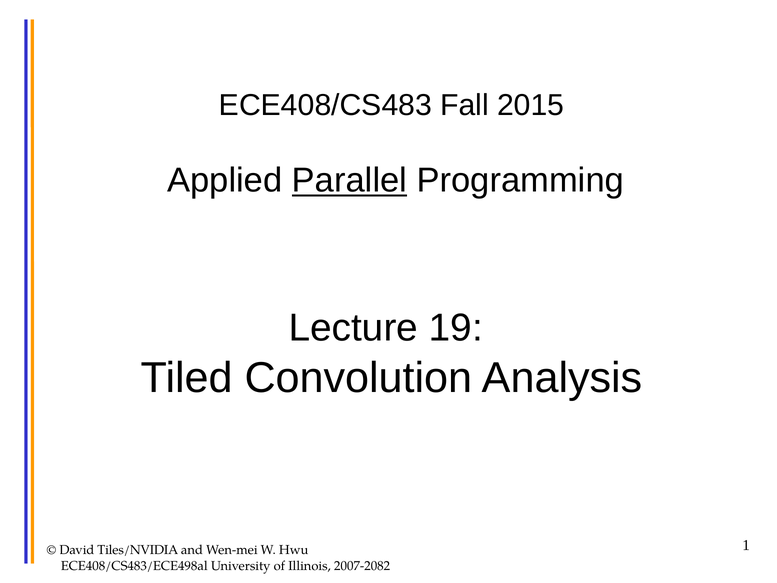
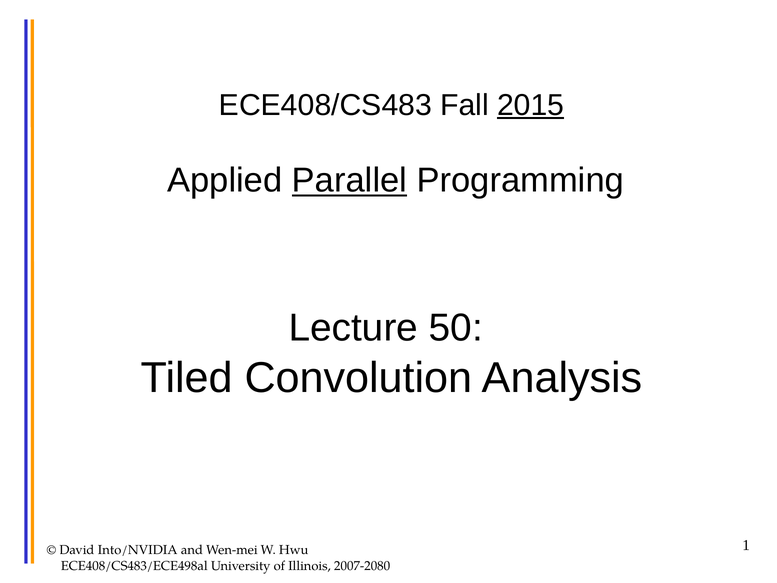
2015 underline: none -> present
19: 19 -> 50
Tiles/NVIDIA: Tiles/NVIDIA -> Into/NVIDIA
2007-2082: 2007-2082 -> 2007-2080
